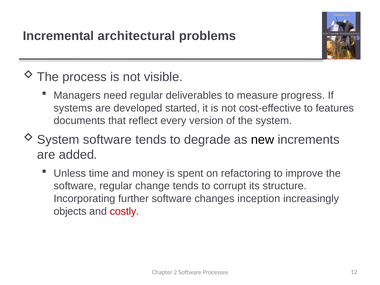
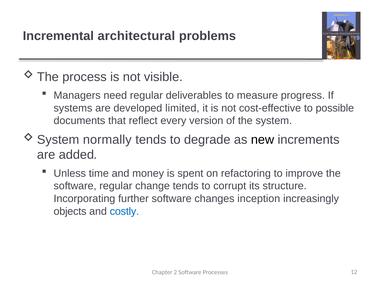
started: started -> limited
features: features -> possible
software at (107, 140): software -> normally
costly colour: red -> blue
